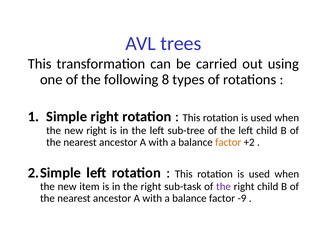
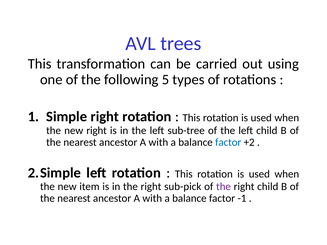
8: 8 -> 5
factor at (228, 142) colour: orange -> blue
sub-task: sub-task -> sub-pick
-9: -9 -> -1
